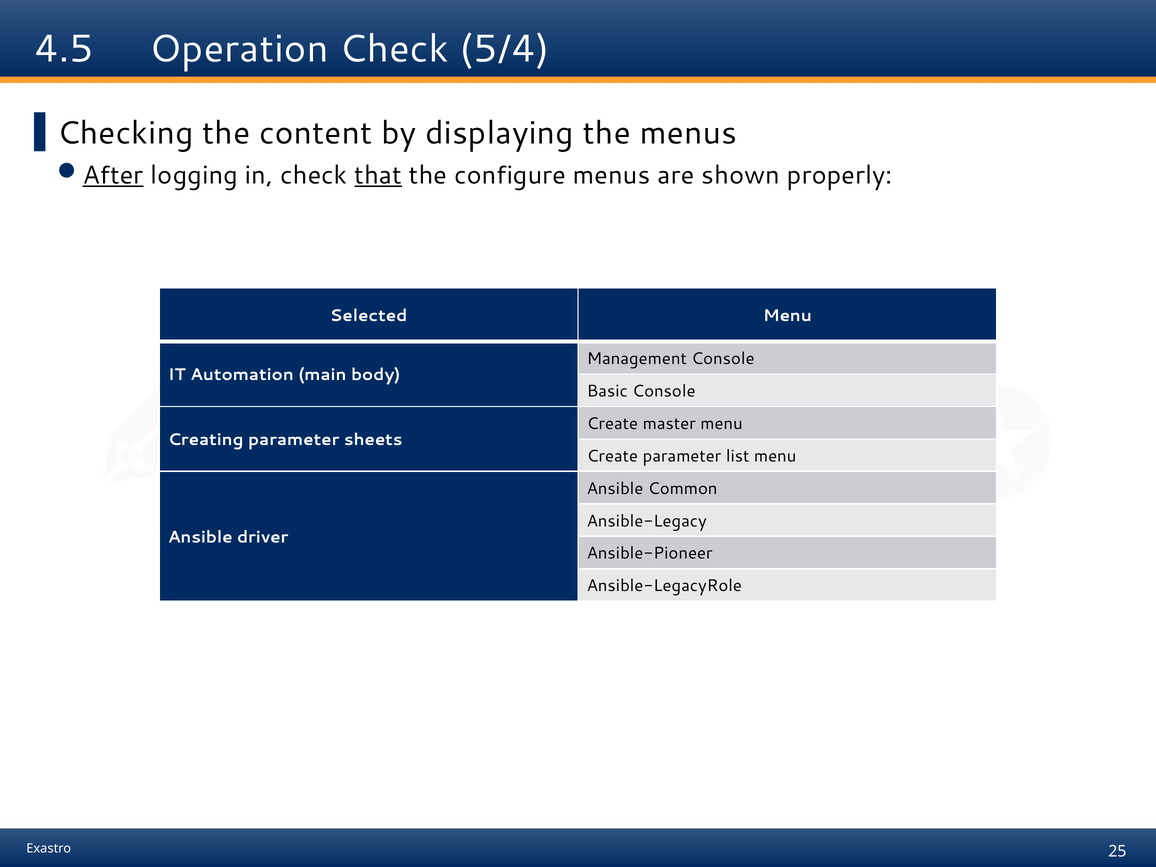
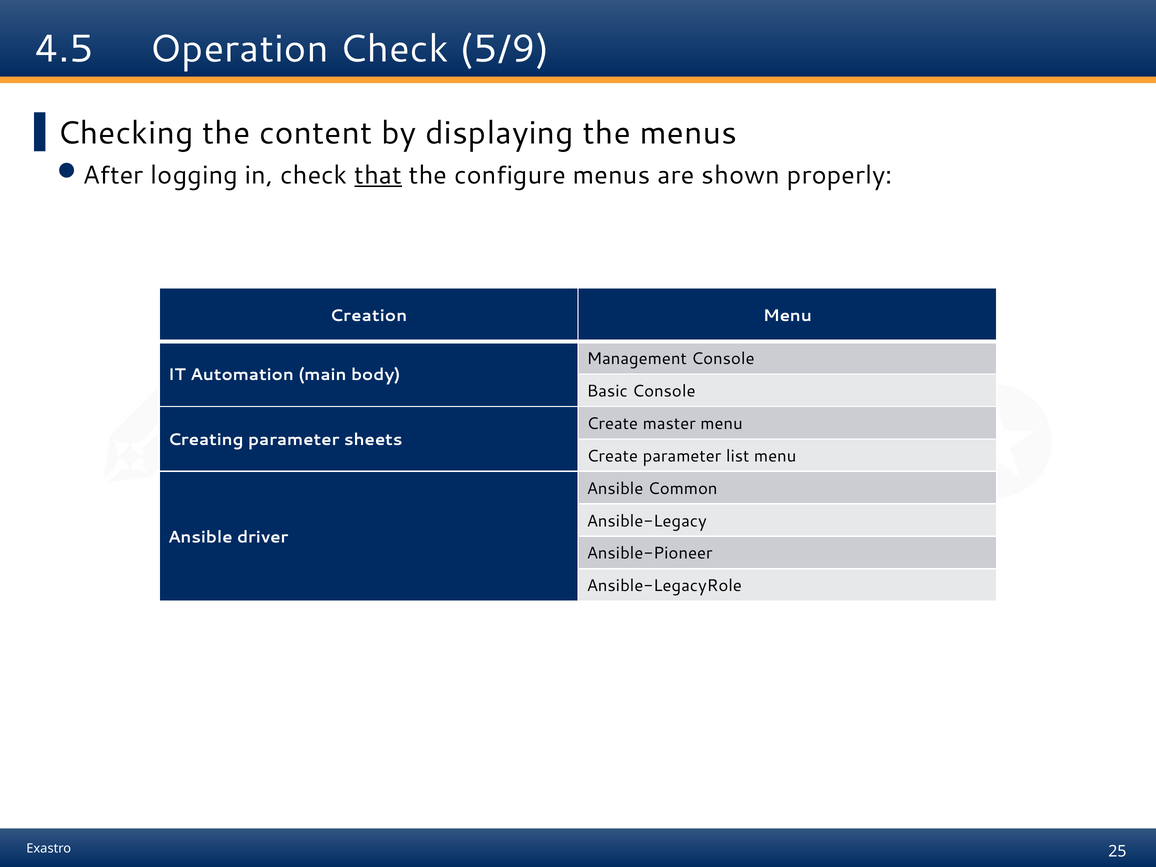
5/4: 5/4 -> 5/9
After underline: present -> none
Selected: Selected -> Creation
